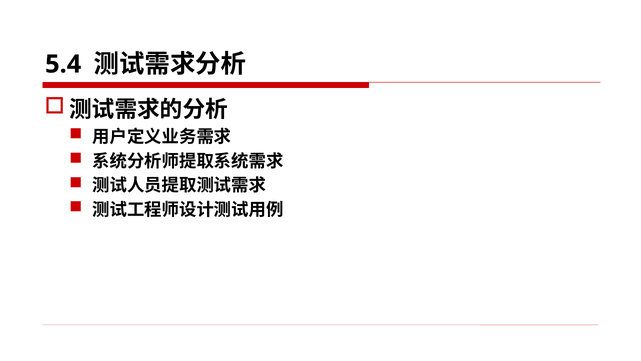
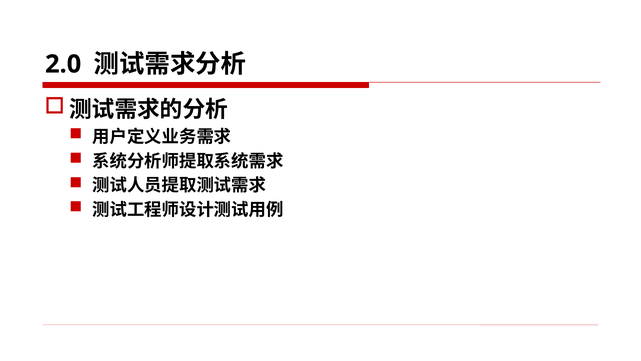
5.4: 5.4 -> 2.0
